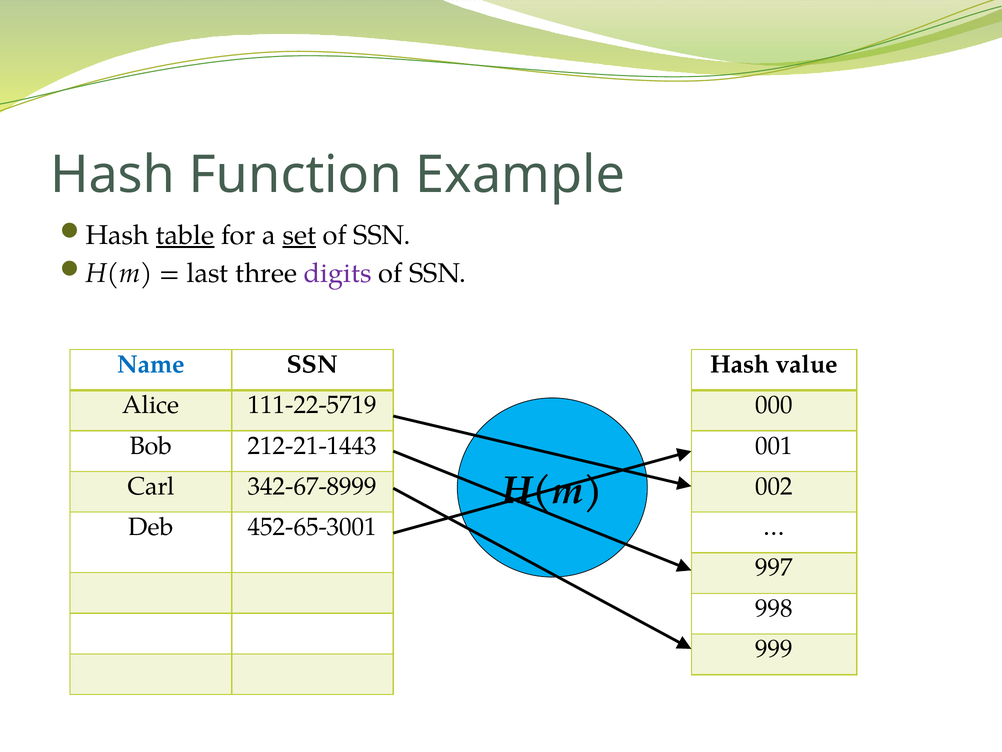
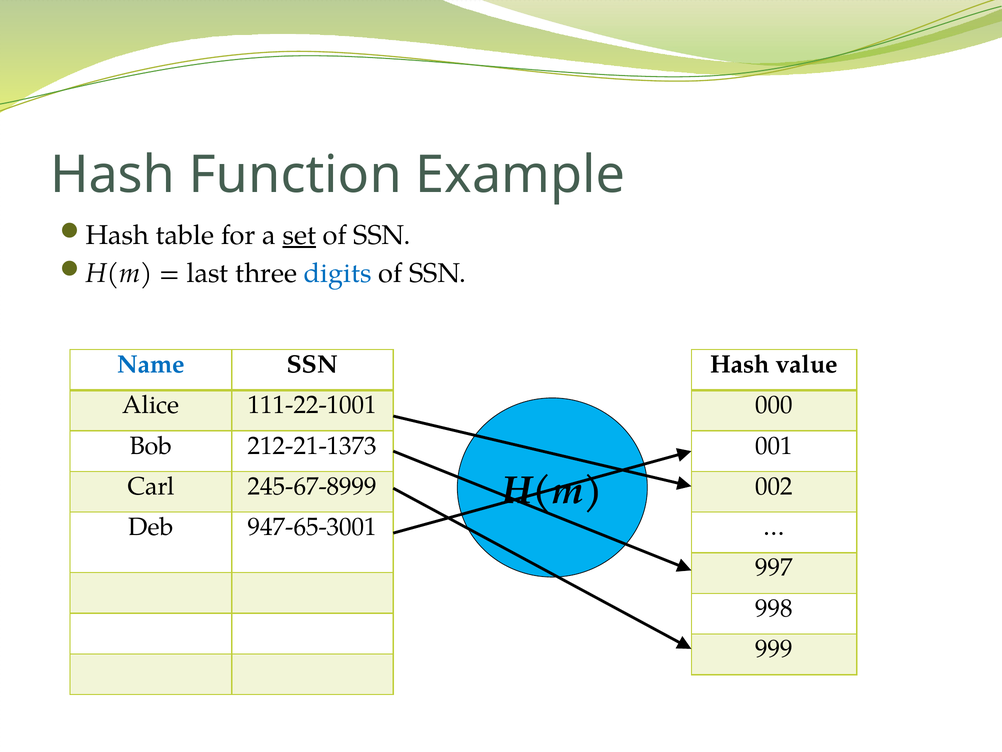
table underline: present -> none
digits colour: purple -> blue
111-22-5719: 111-22-5719 -> 111-22-1001
212-21-1443: 212-21-1443 -> 212-21-1373
342-67-8999: 342-67-8999 -> 245-67-8999
452-65-3001: 452-65-3001 -> 947-65-3001
